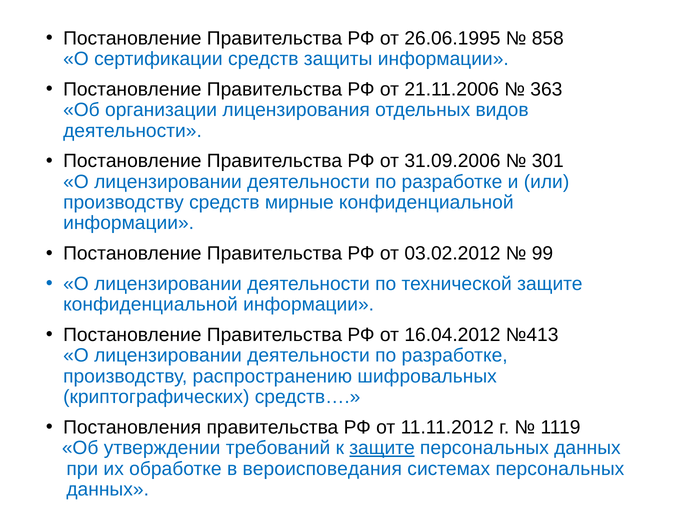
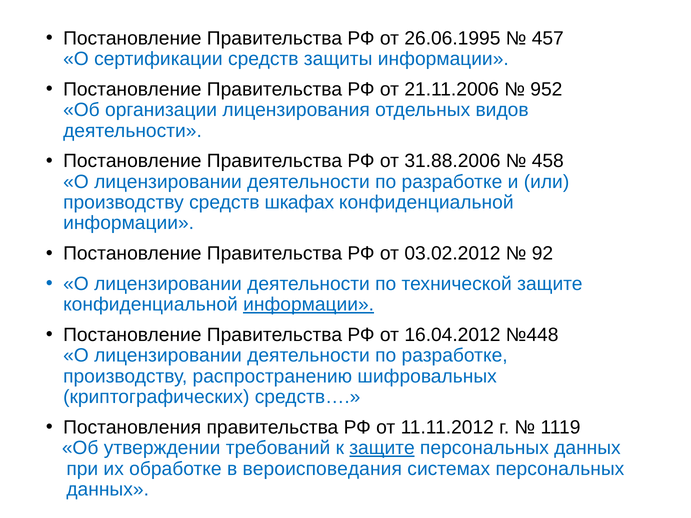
858: 858 -> 457
363: 363 -> 952
31.09.2006: 31.09.2006 -> 31.88.2006
301: 301 -> 458
мирные: мирные -> шкафах
99: 99 -> 92
информации at (309, 305) underline: none -> present
№413: №413 -> №448
